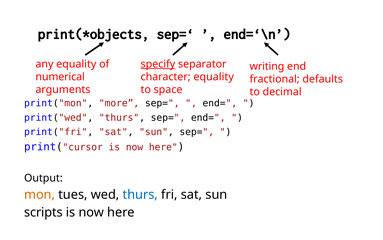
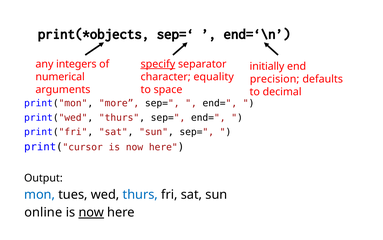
any equality: equality -> integers
writing: writing -> initially
fractional: fractional -> precision
mon colour: orange -> blue
scripts: scripts -> online
now at (91, 212) underline: none -> present
